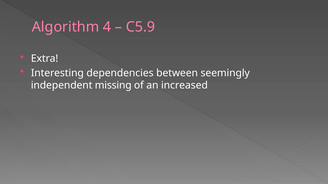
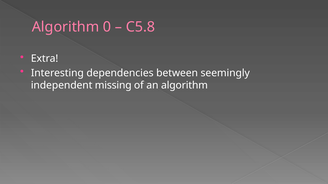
4: 4 -> 0
C5.9: C5.9 -> C5.8
an increased: increased -> algorithm
